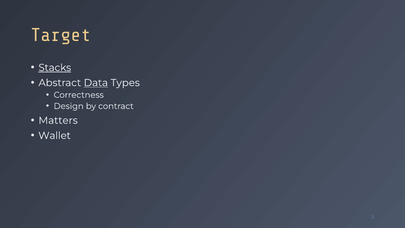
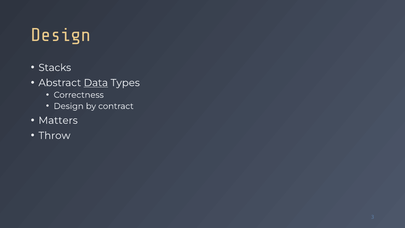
Target at (61, 35): Target -> Design
Stacks underline: present -> none
Wallet: Wallet -> Throw
